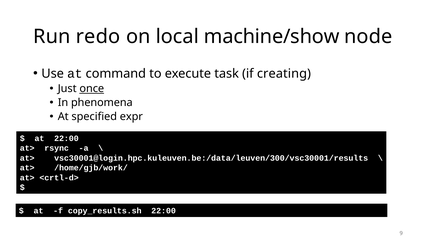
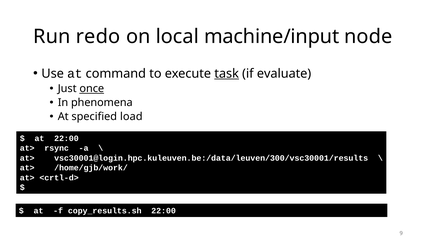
machine/show: machine/show -> machine/input
task underline: none -> present
creating: creating -> evaluate
expr: expr -> load
